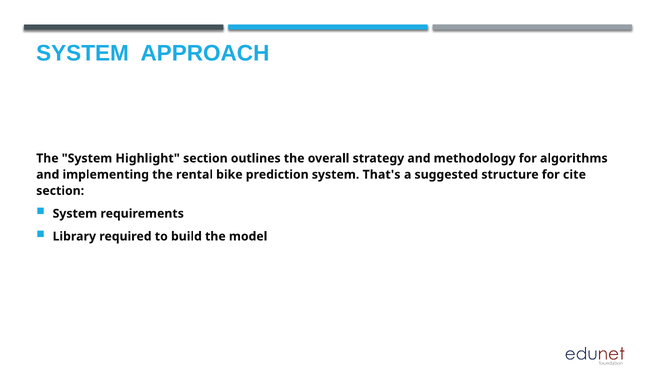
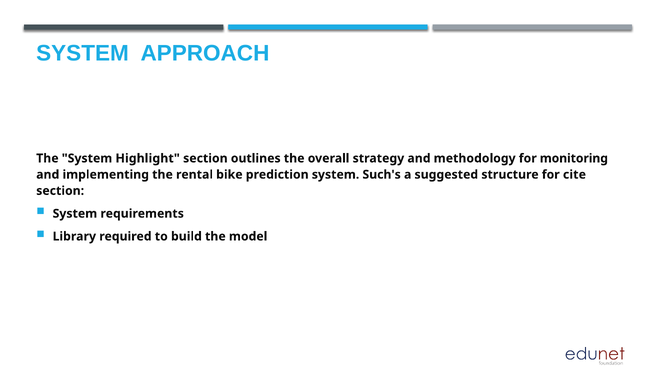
algorithms: algorithms -> monitoring
That's: That's -> Such's
